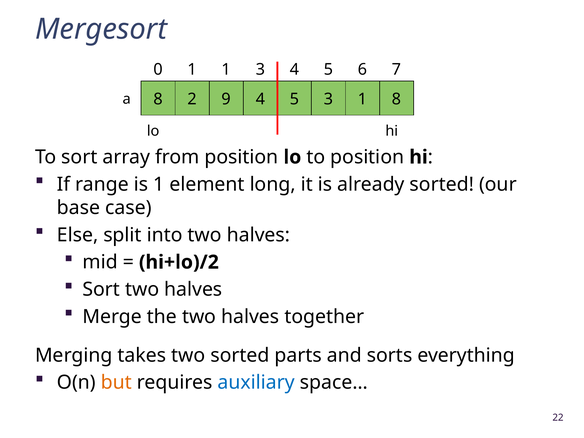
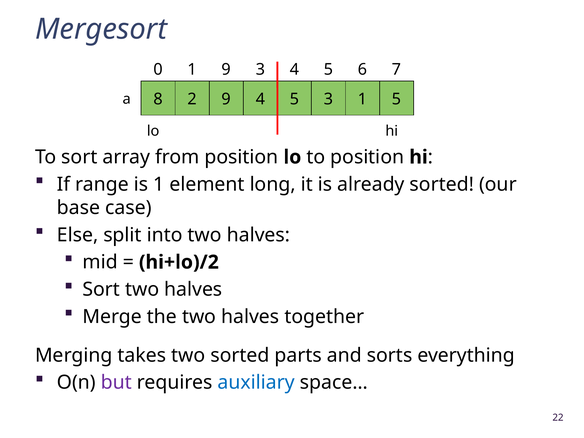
1 1: 1 -> 9
1 8: 8 -> 5
but colour: orange -> purple
